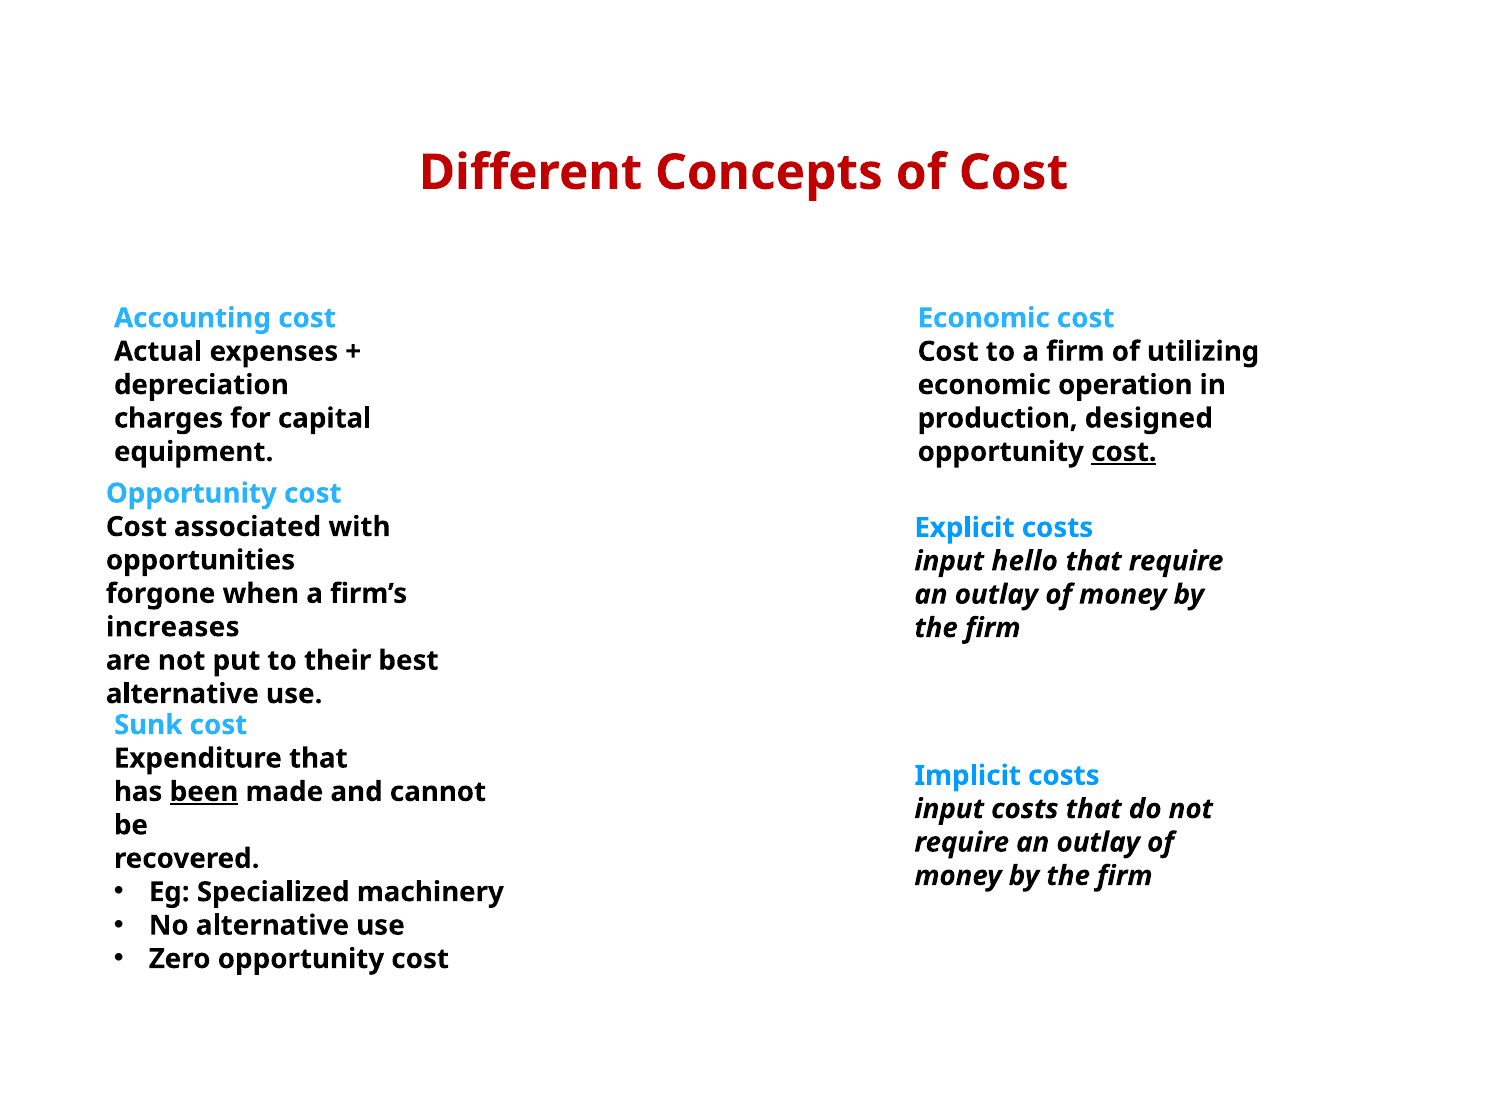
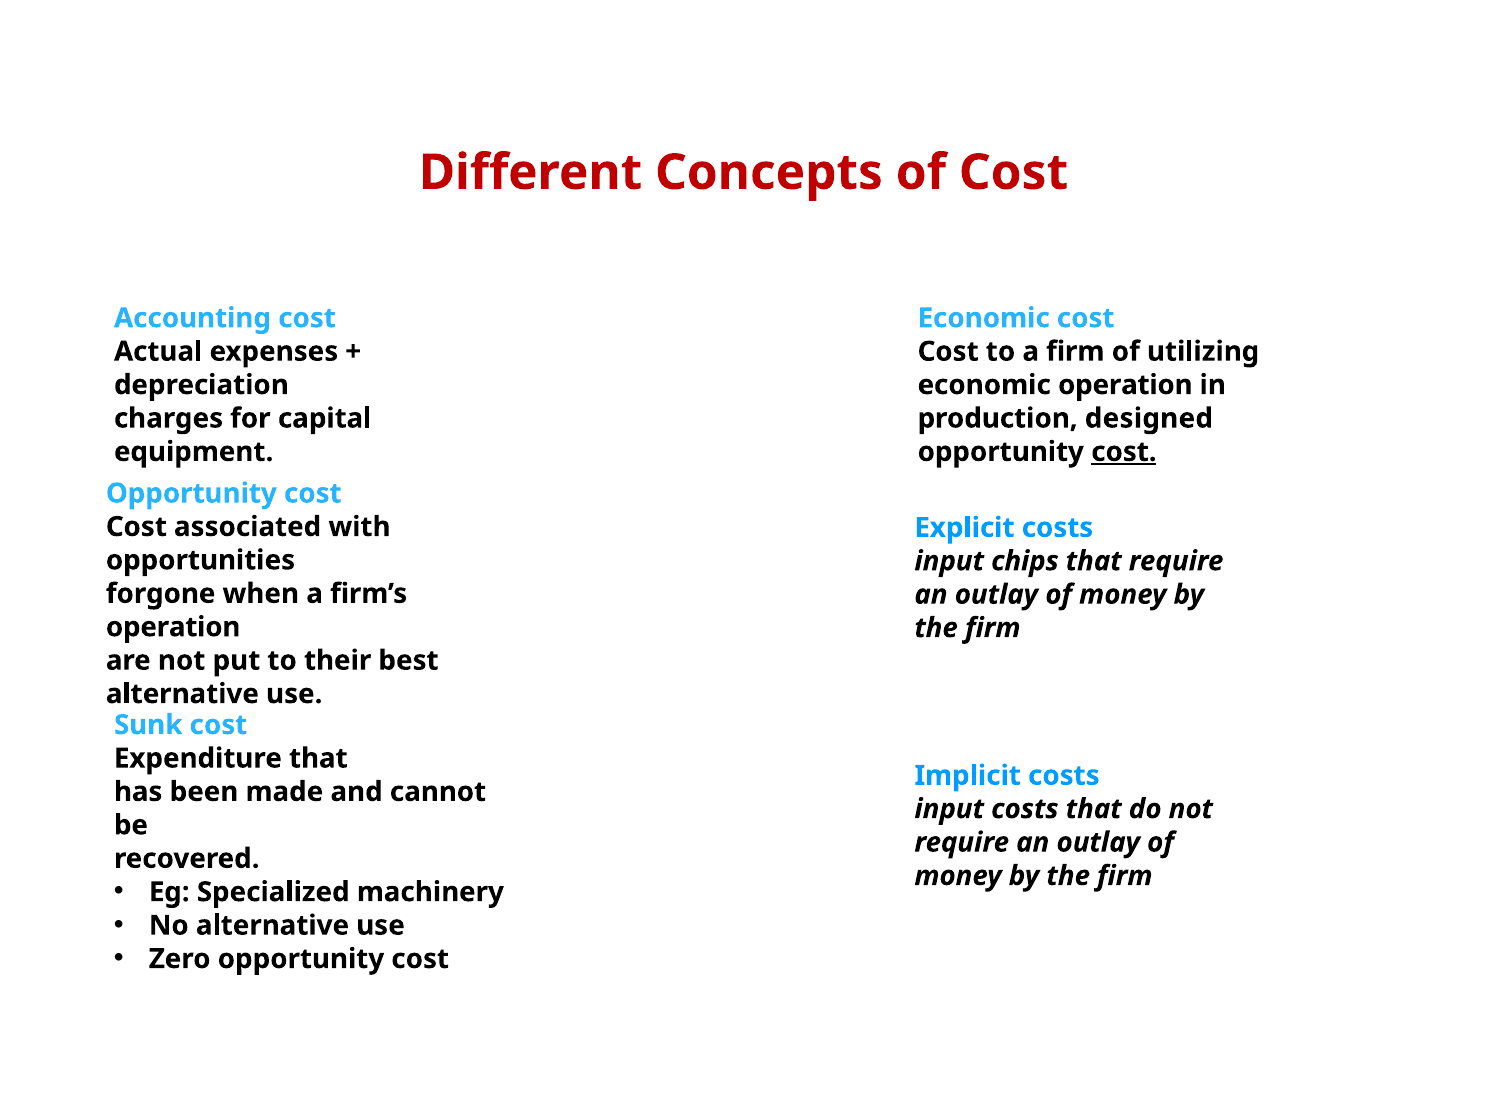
hello: hello -> chips
increases at (173, 627): increases -> operation
been underline: present -> none
